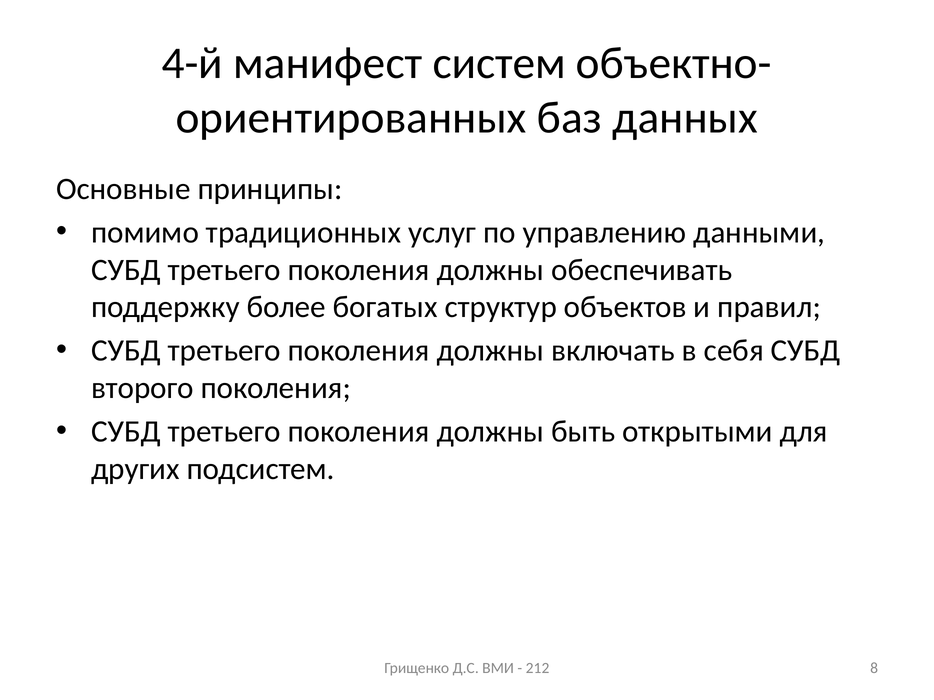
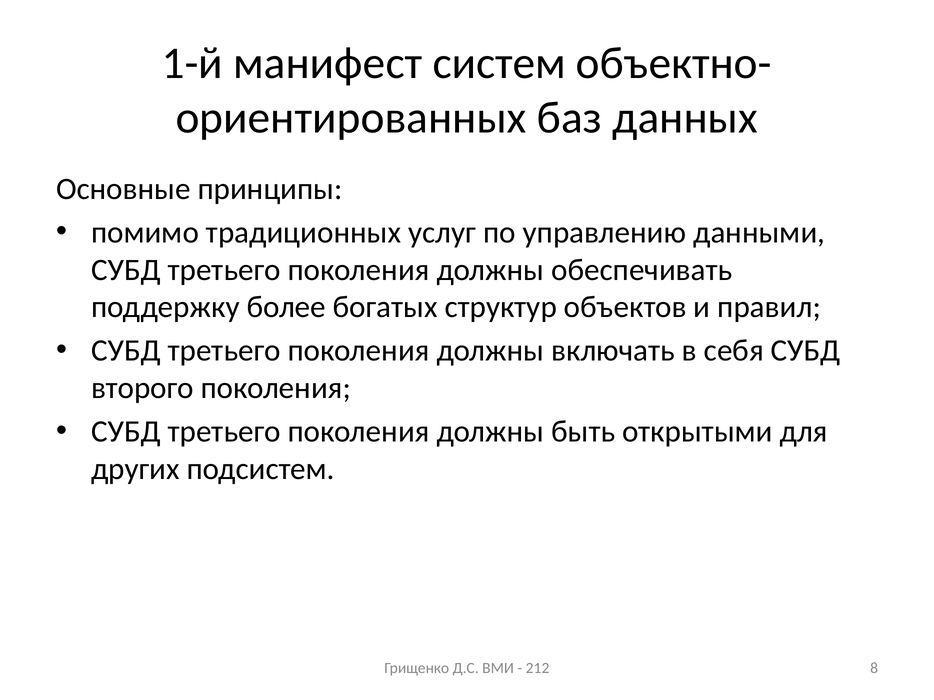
4-й: 4-й -> 1-й
